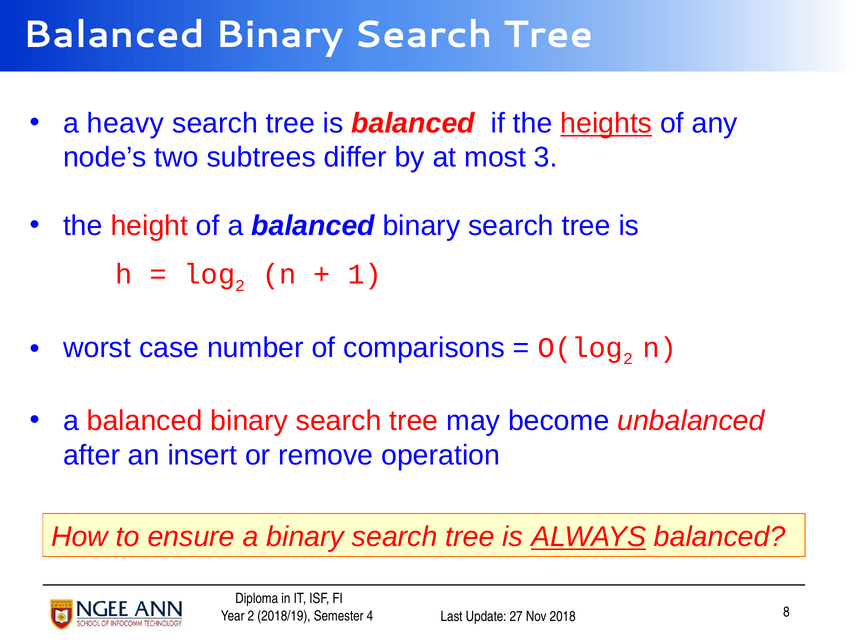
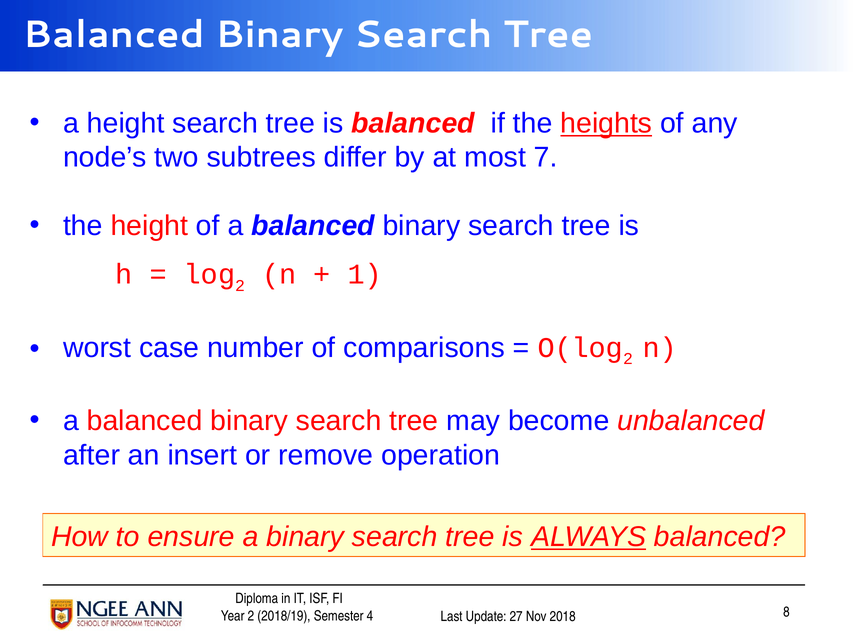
a heavy: heavy -> height
3: 3 -> 7
